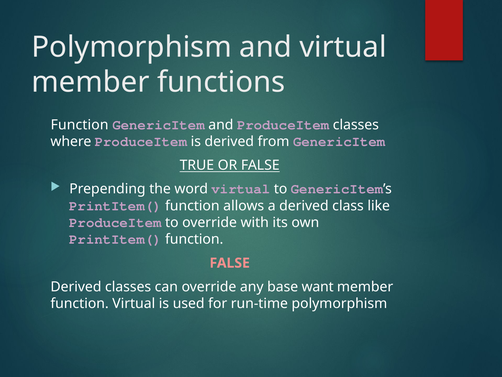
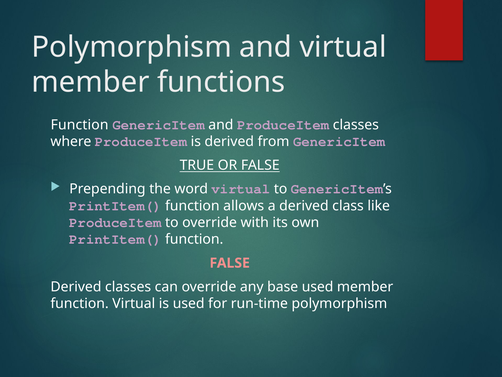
base want: want -> used
